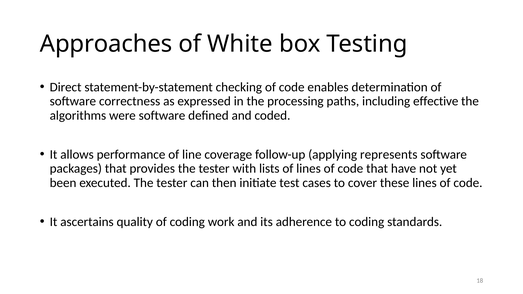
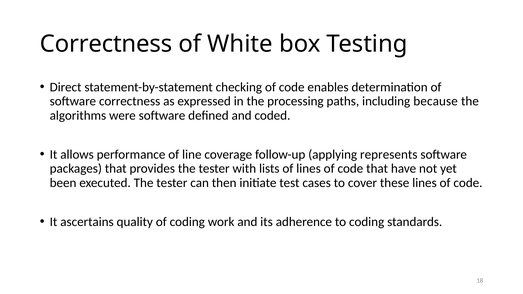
Approaches at (106, 44): Approaches -> Correctness
effective: effective -> because
